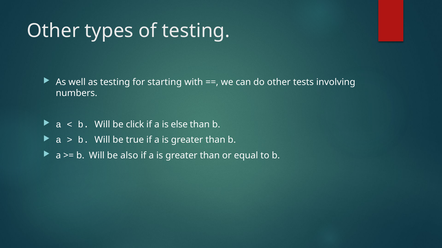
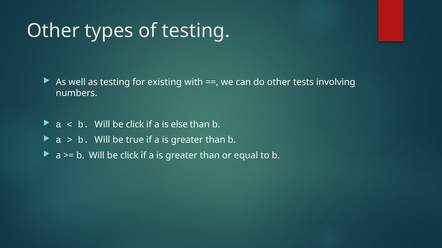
starting: starting -> existing
also at (129, 156): also -> click
